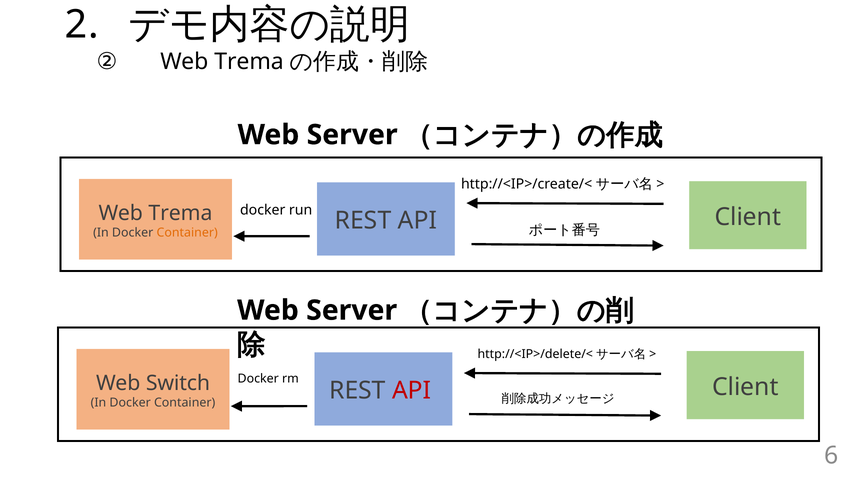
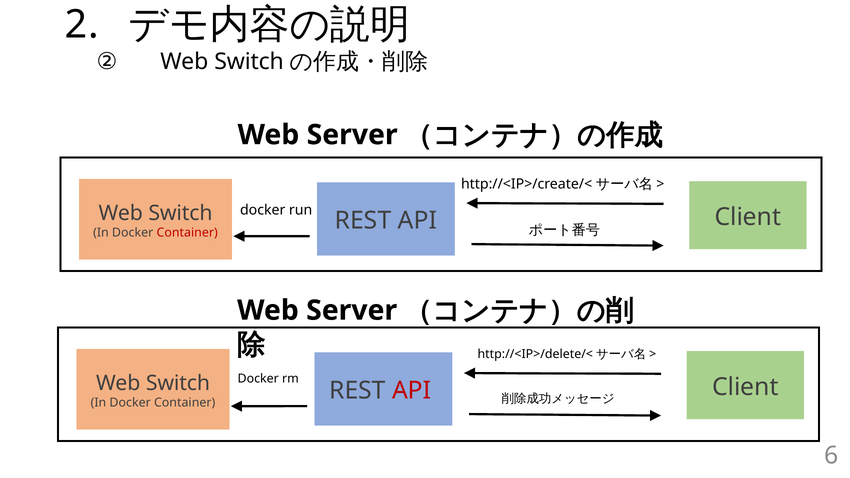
Trema at (249, 62): Trema -> Switch
Trema at (180, 213): Trema -> Switch
Container at (187, 233) colour: orange -> red
